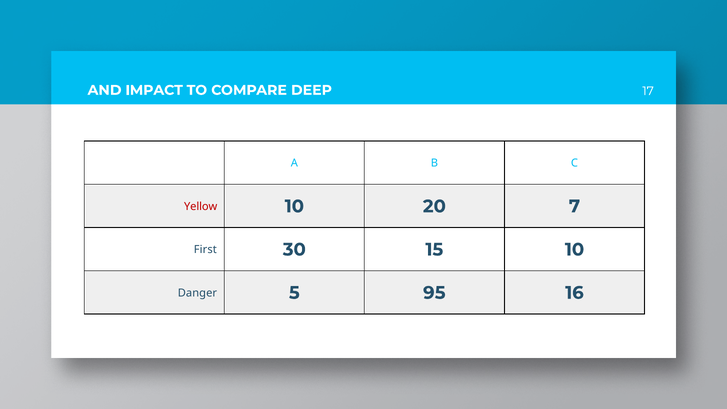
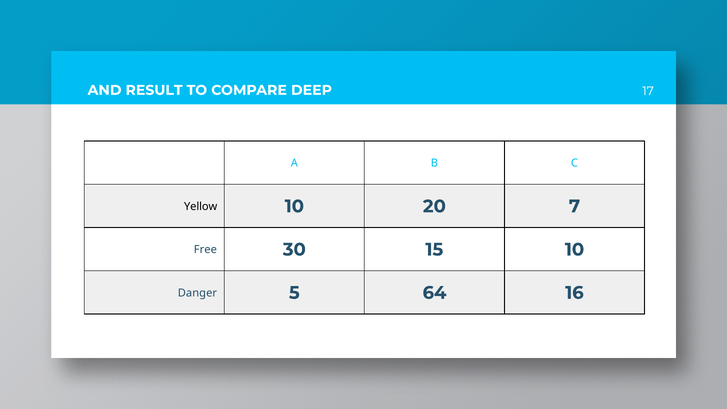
IMPACT: IMPACT -> RESULT
Yellow colour: red -> black
First: First -> Free
95: 95 -> 64
